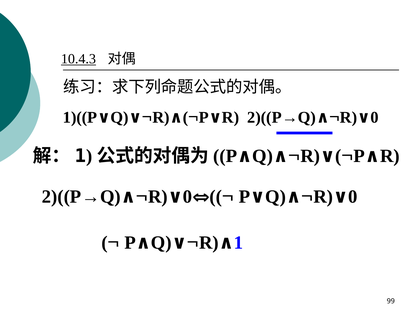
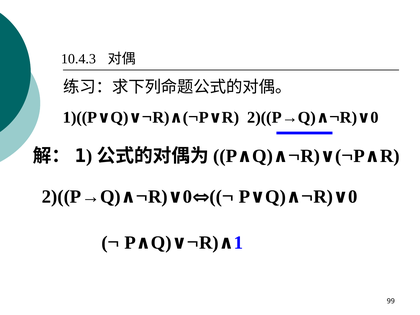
10.4.3 underline: present -> none
